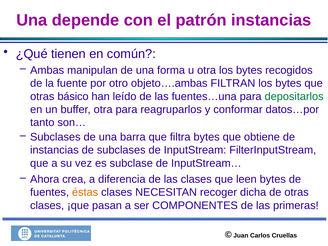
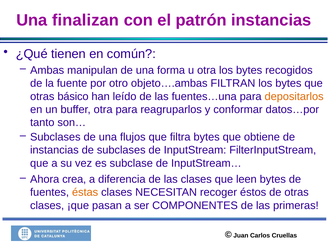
depende: depende -> finalizan
depositarlos colour: green -> orange
barra: barra -> flujos
dicha: dicha -> éstos
